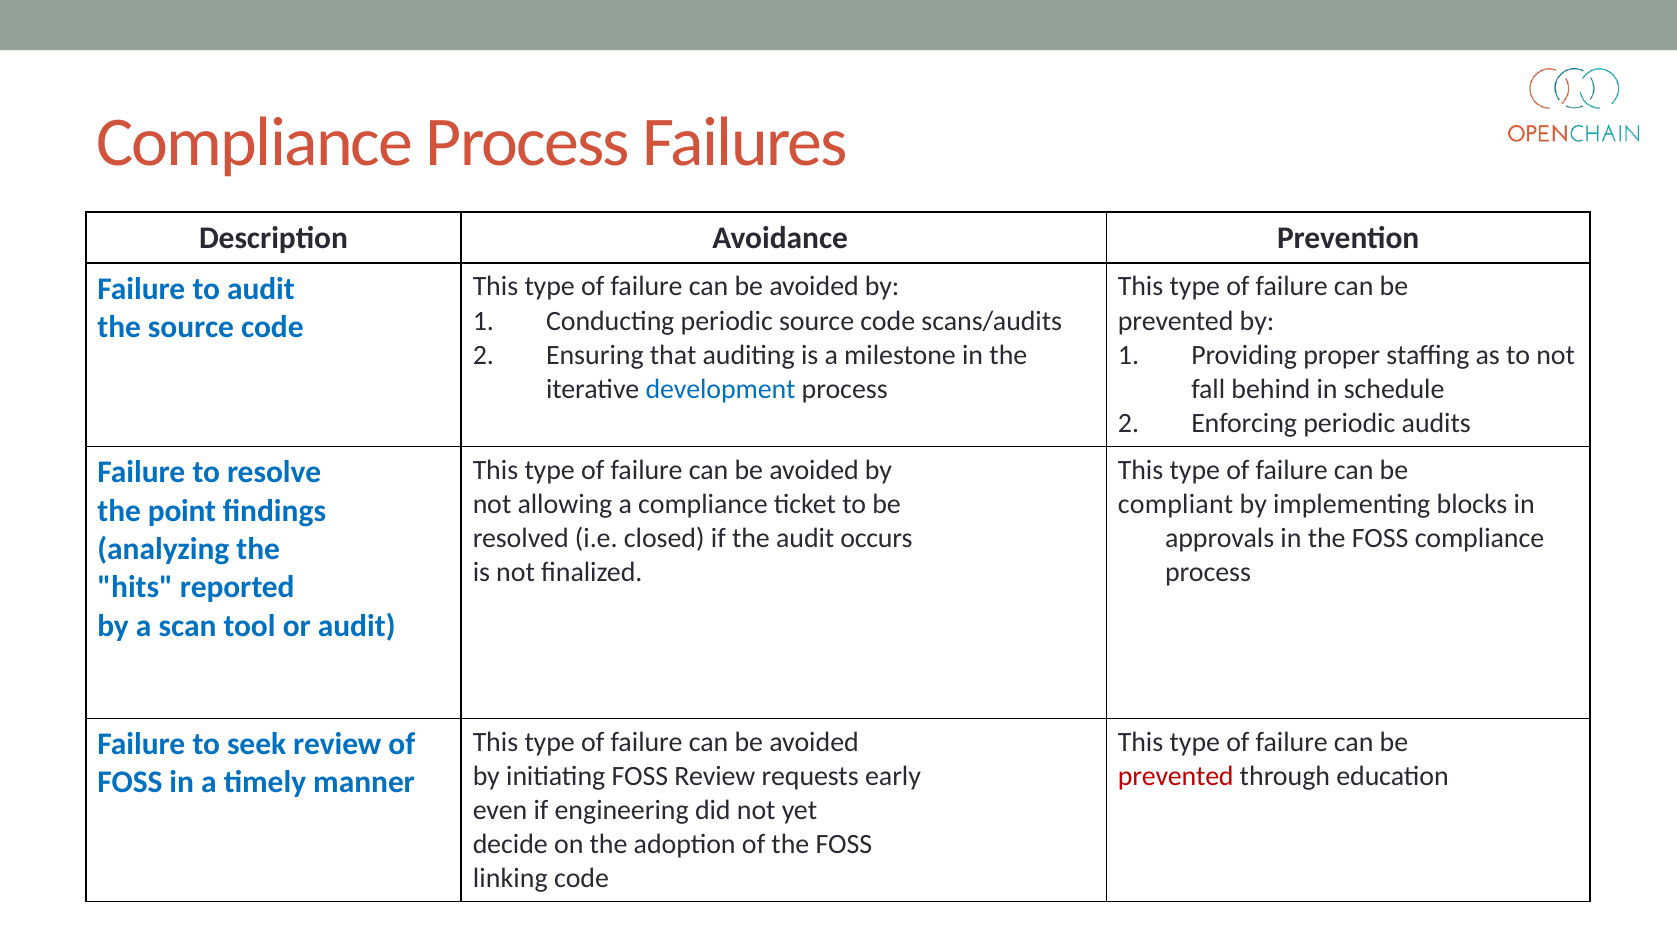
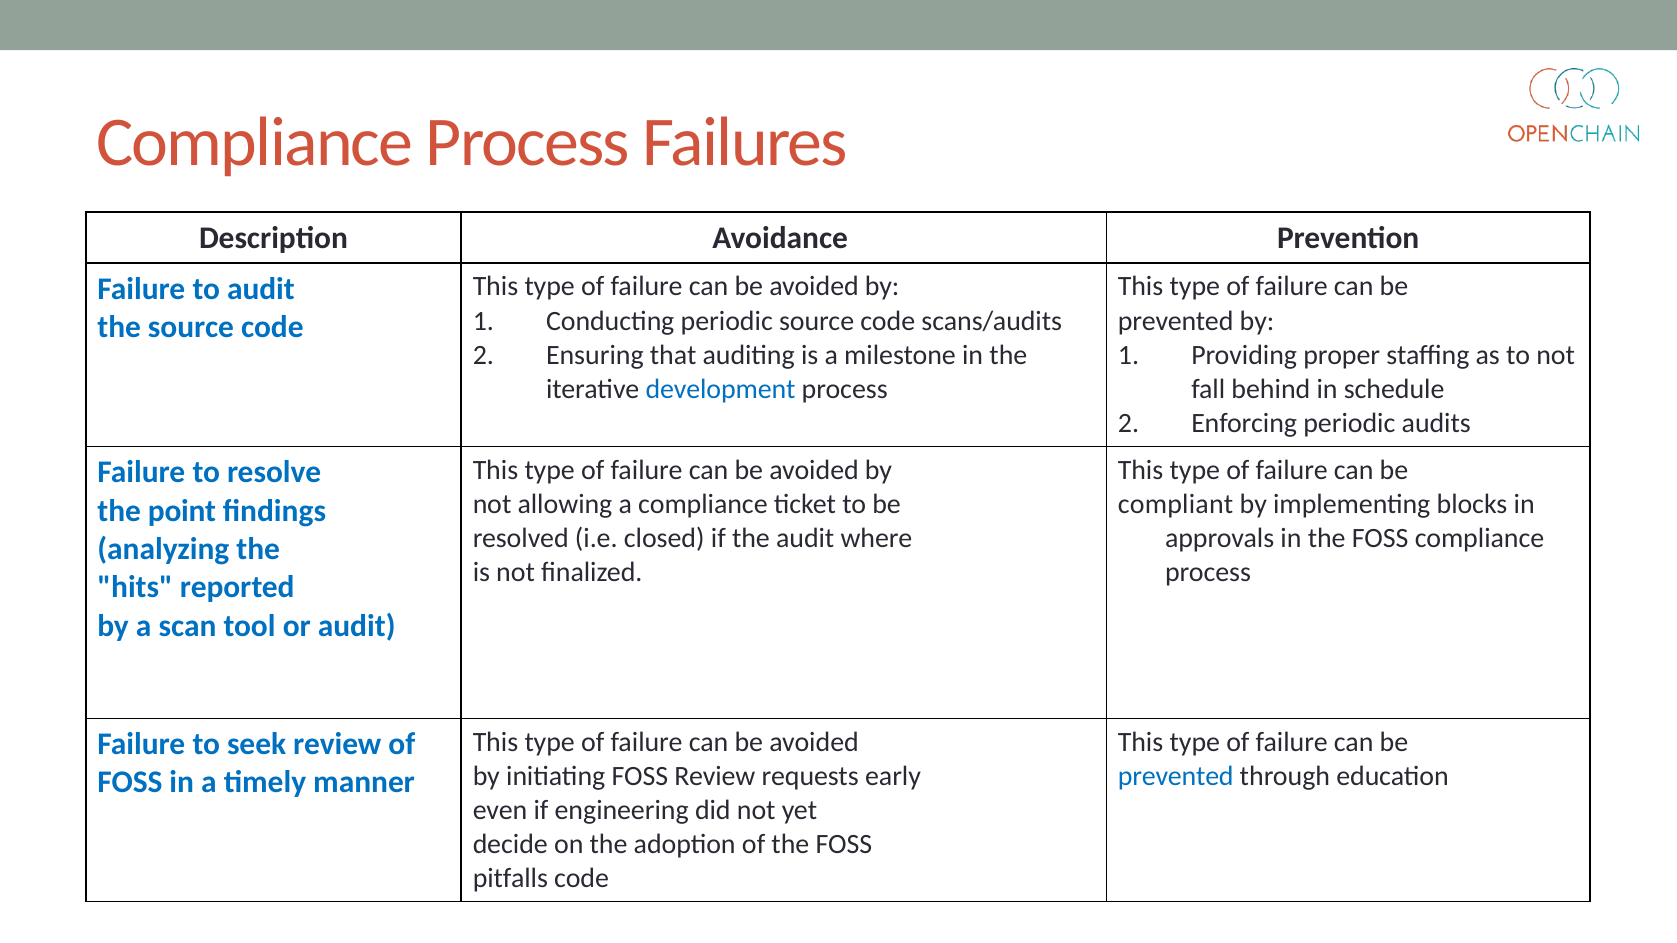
occurs: occurs -> where
prevented at (1176, 776) colour: red -> blue
linking: linking -> pitfalls
